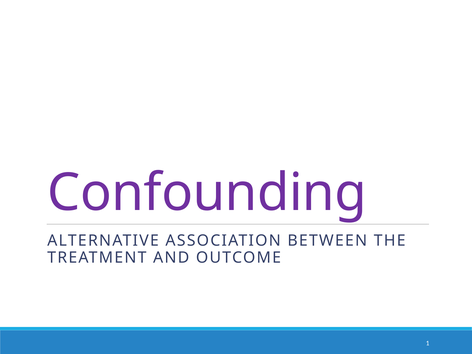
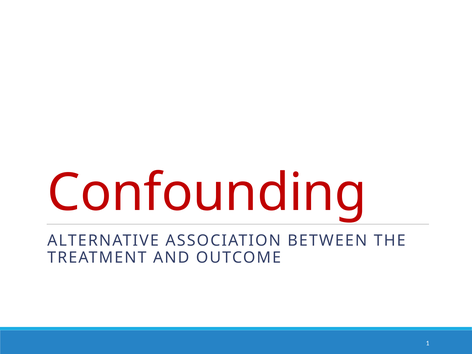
Confounding colour: purple -> red
